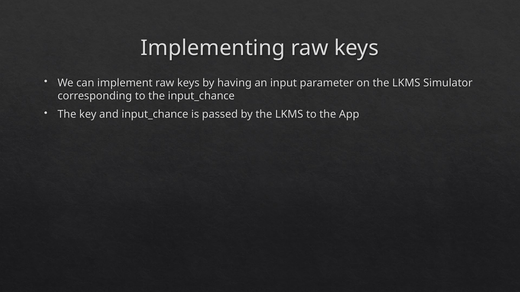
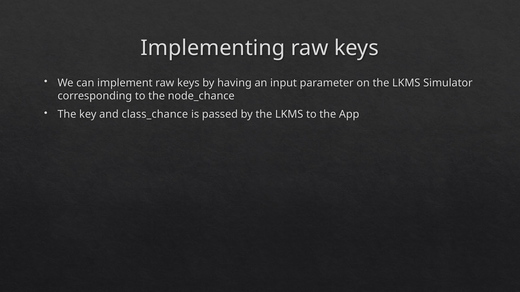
the input_chance: input_chance -> node_chance
and input_chance: input_chance -> class_chance
